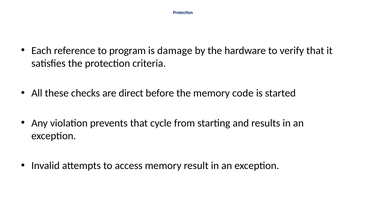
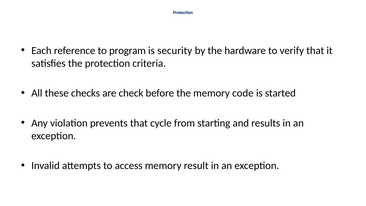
damage: damage -> security
direct: direct -> check
